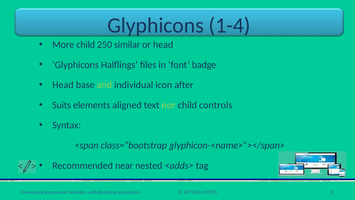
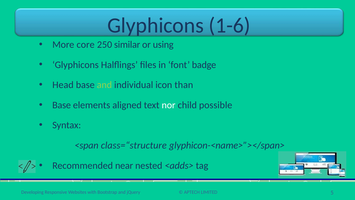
1-4: 1-4 -> 1-6
More child: child -> core
or head: head -> using
after: after -> than
Suits at (62, 105): Suits -> Base
nor colour: light green -> white
controls: controls -> possible
class=“bootstrap: class=“bootstrap -> class=“structure
